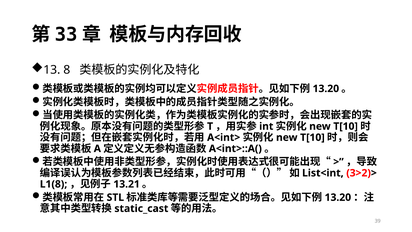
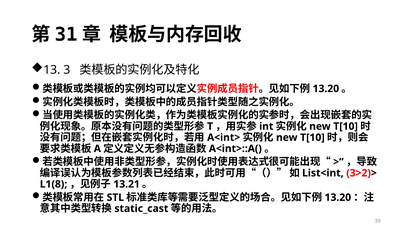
33: 33 -> 31
8: 8 -> 3
